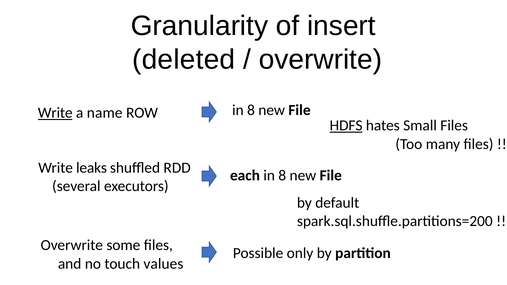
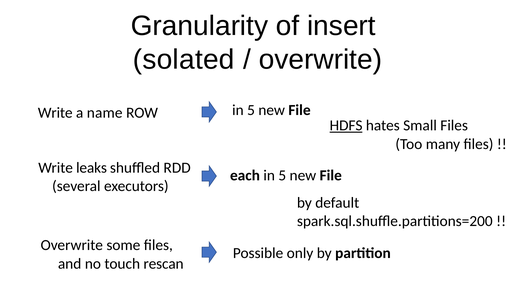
deleted: deleted -> solated
8 at (251, 110): 8 -> 5
Write at (55, 113) underline: present -> none
each in 8: 8 -> 5
values: values -> rescan
